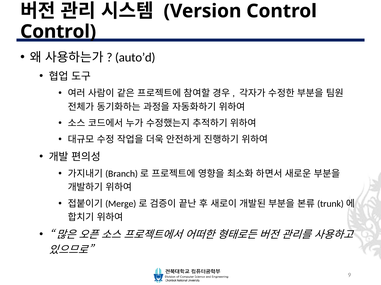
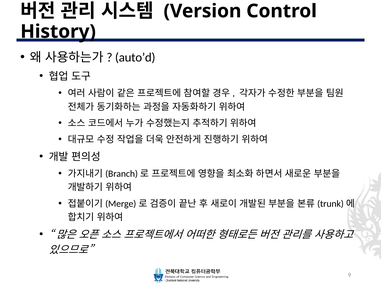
Control at (58, 32): Control -> History
